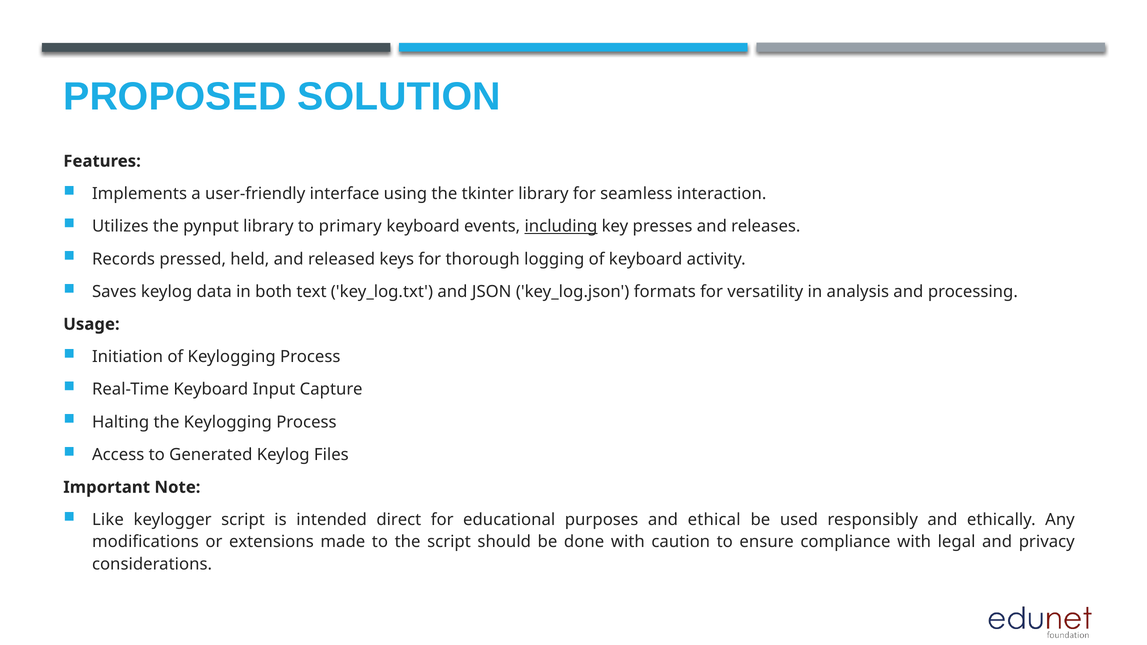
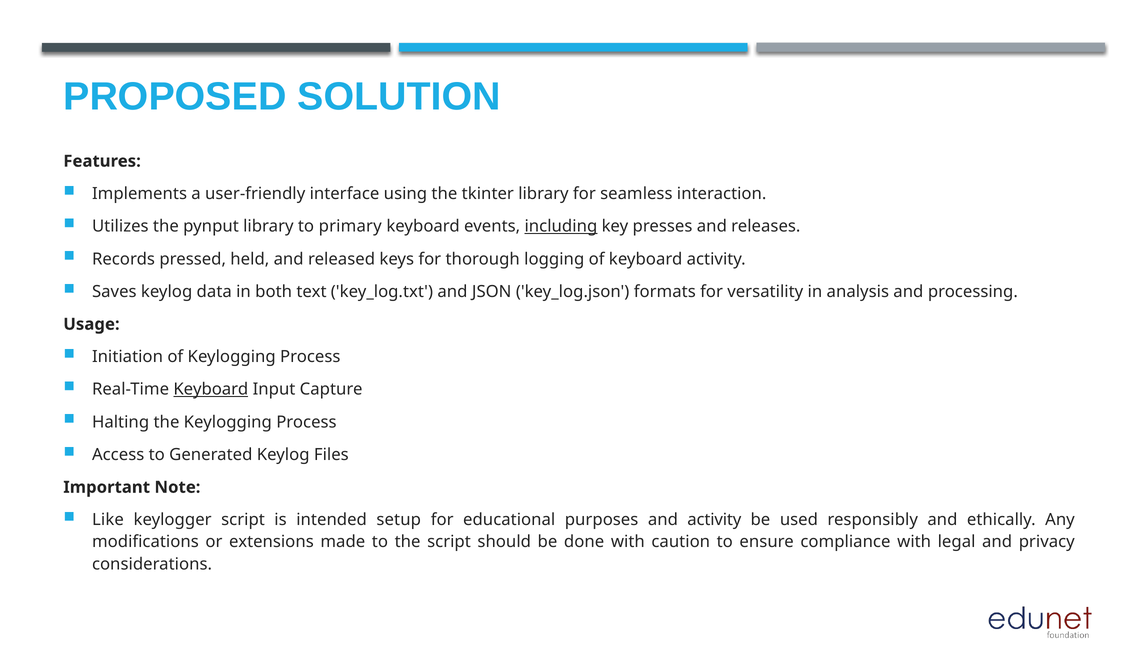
Keyboard at (211, 390) underline: none -> present
direct: direct -> setup
and ethical: ethical -> activity
